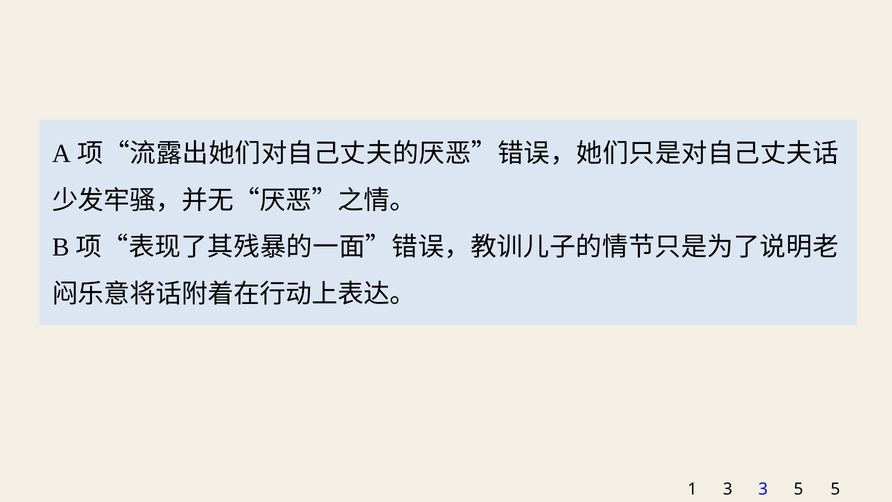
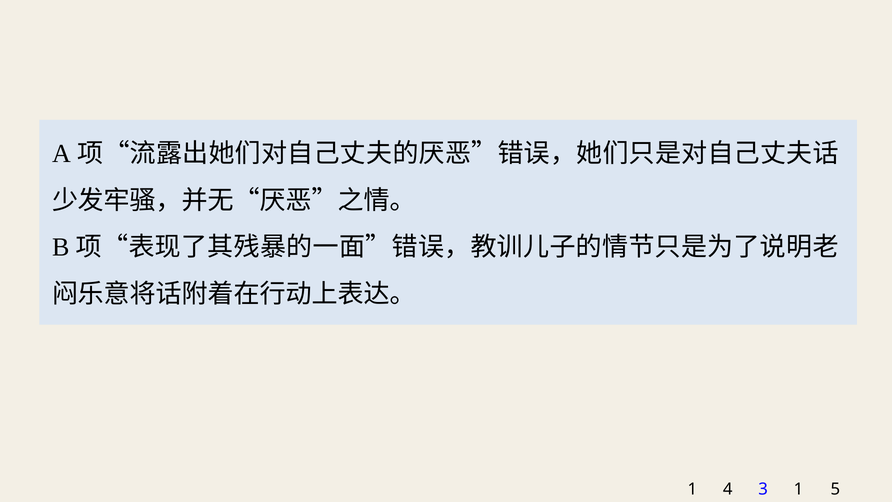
1 3: 3 -> 4
3 5: 5 -> 1
